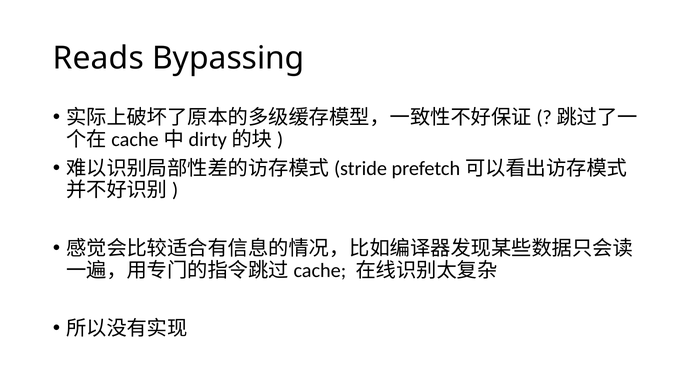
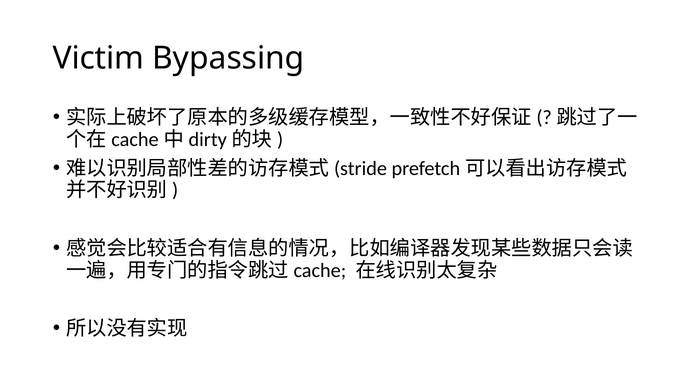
Reads: Reads -> Victim
